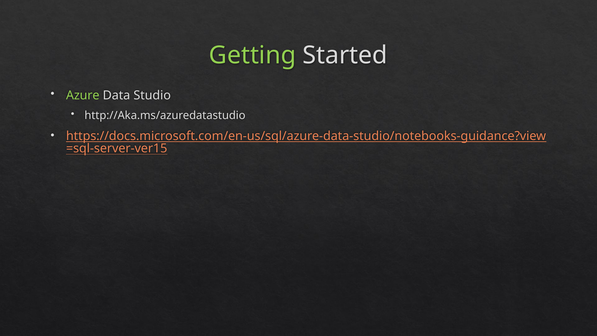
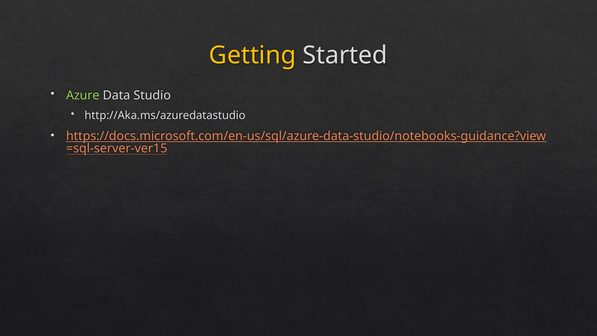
Getting colour: light green -> yellow
